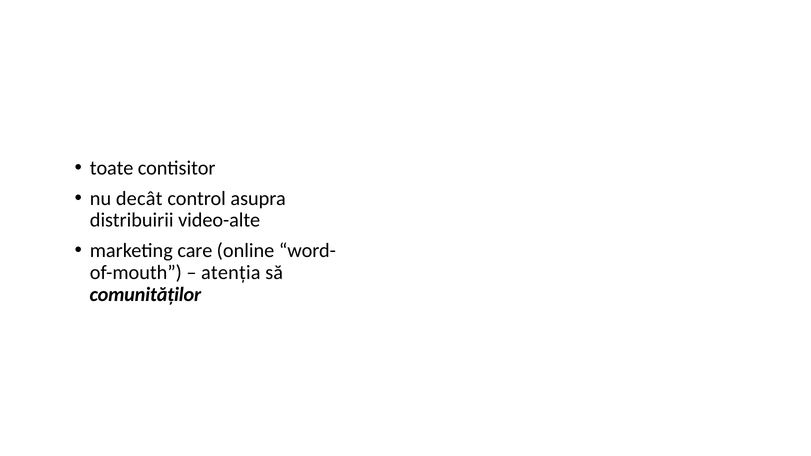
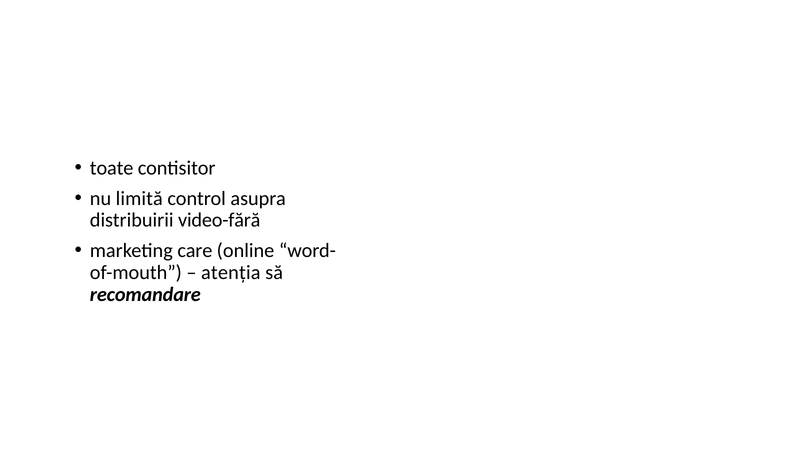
decât: decât -> limită
video-alte: video-alte -> video-fără
comunităților: comunităților -> recomandare
